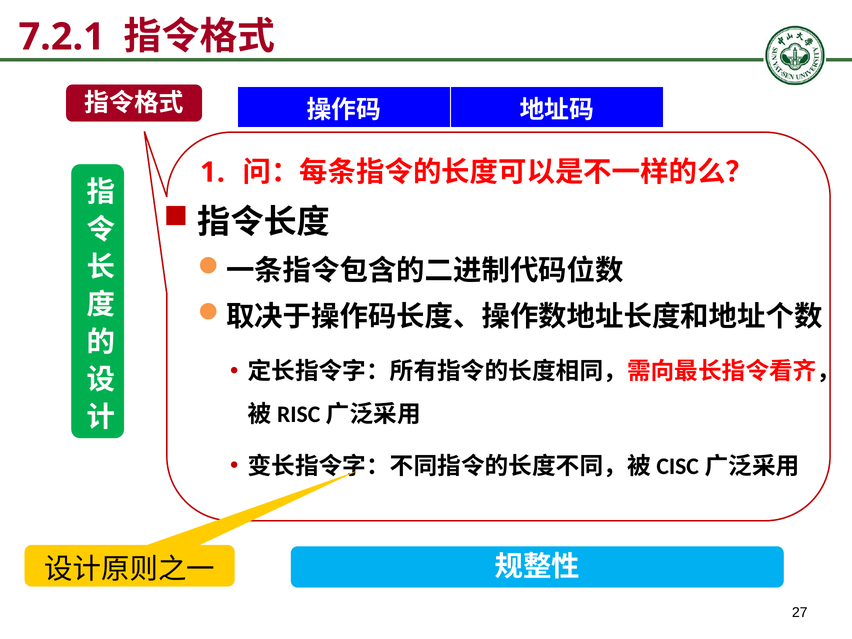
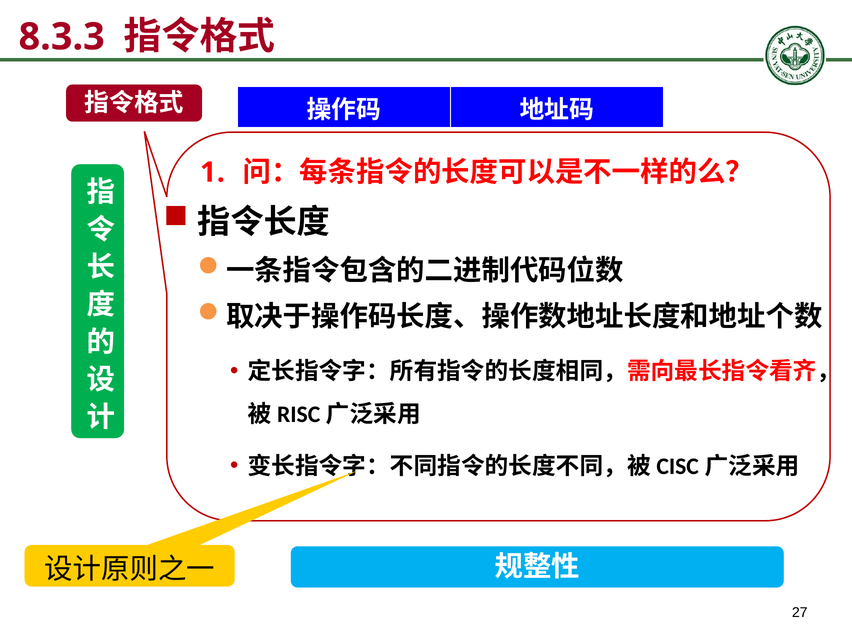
7.2.1: 7.2.1 -> 8.3.3
